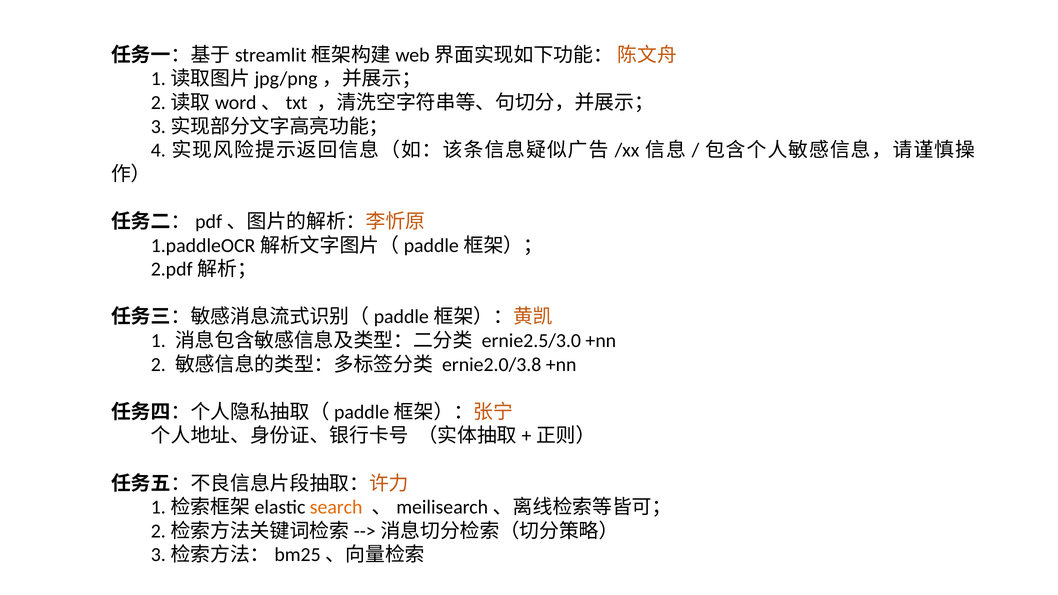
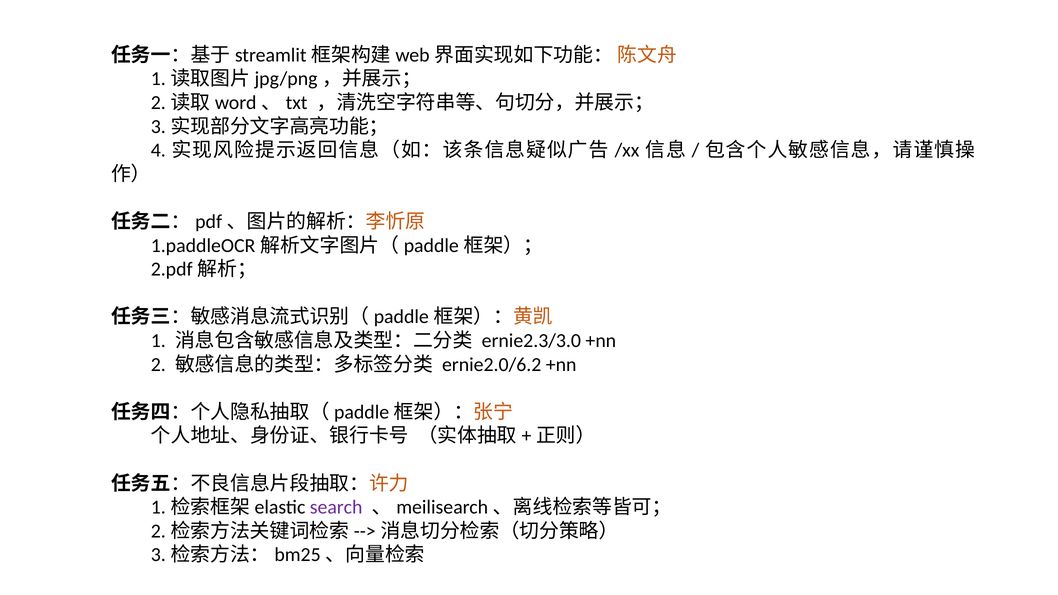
ernie2.5/3.0: ernie2.5/3.0 -> ernie2.3/3.0
ernie2.0/3.8: ernie2.0/3.8 -> ernie2.0/6.2
search colour: orange -> purple
